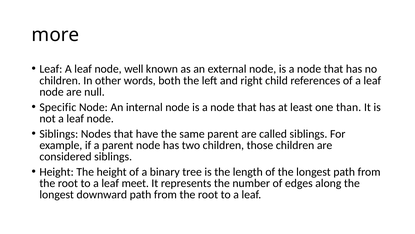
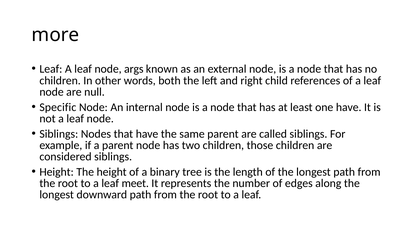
well: well -> args
one than: than -> have
